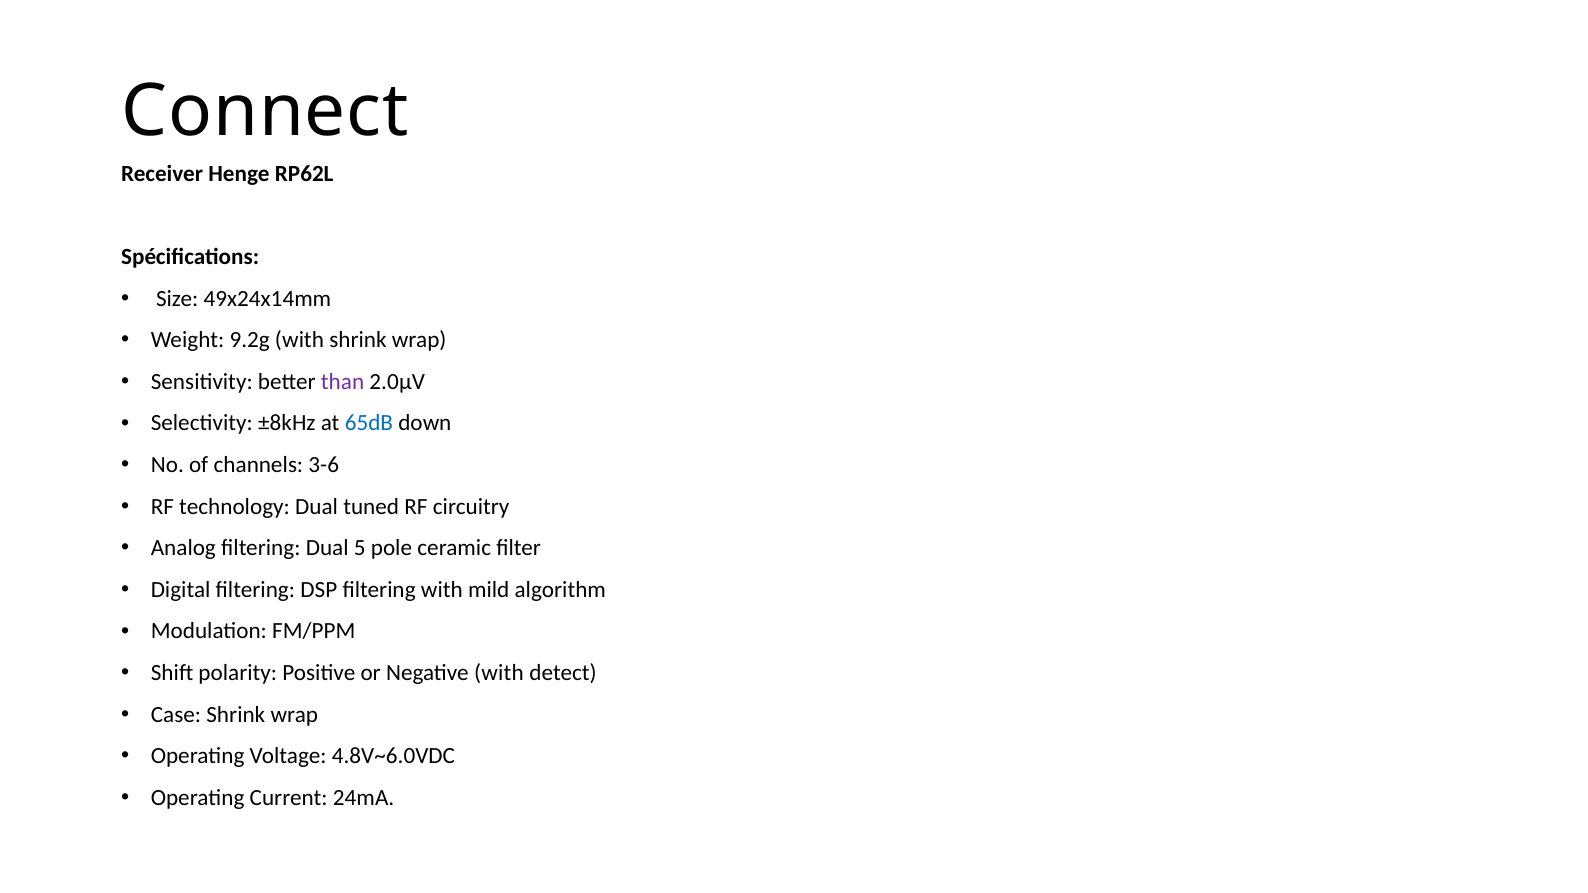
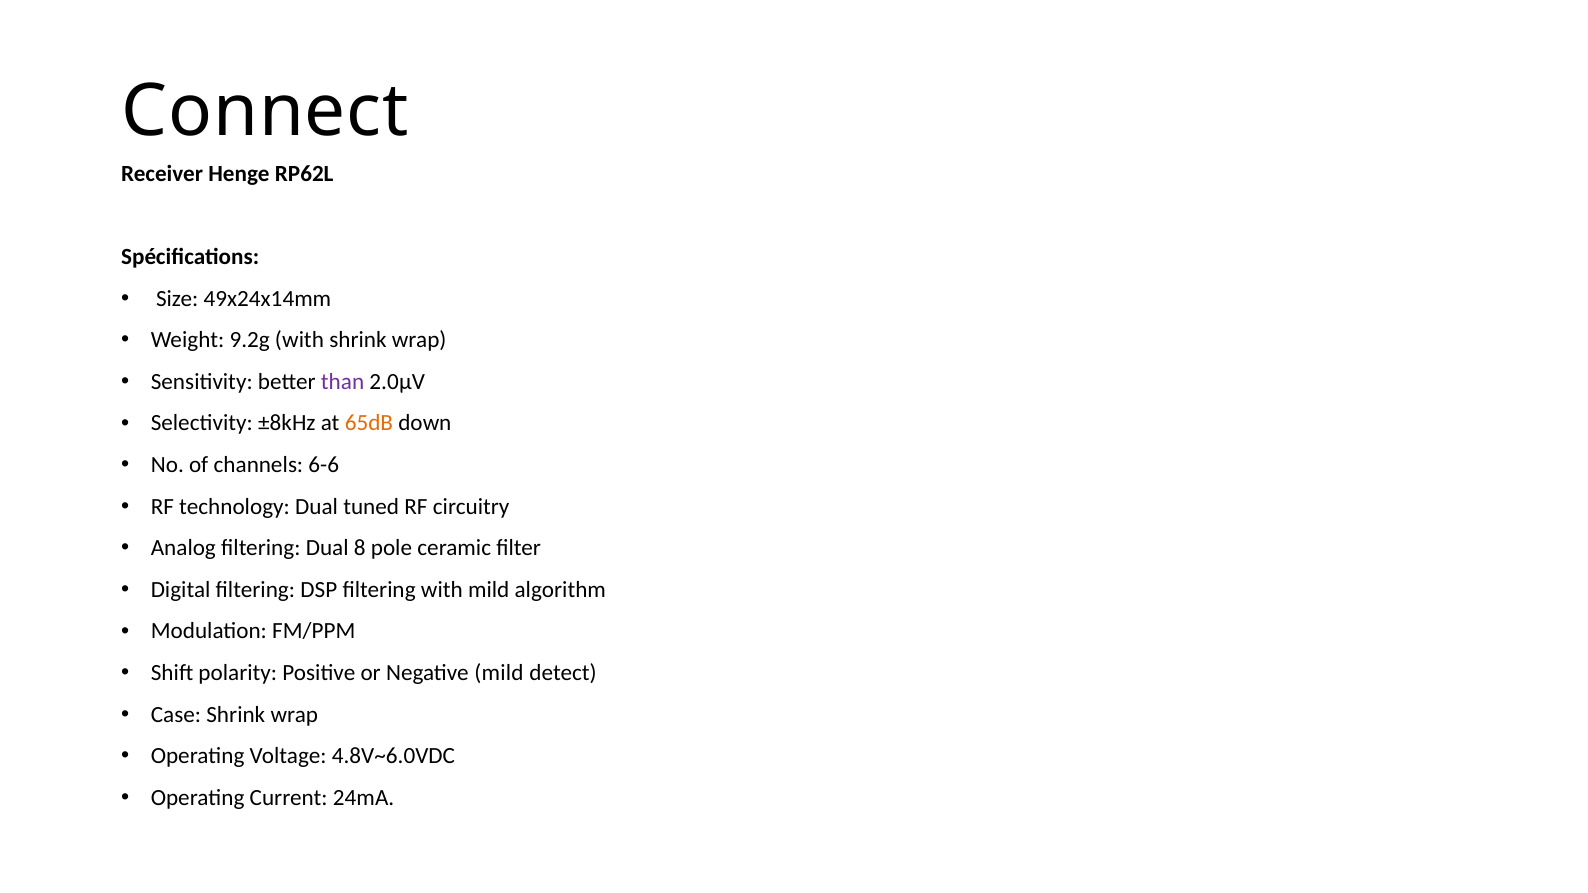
65dB colour: blue -> orange
3-6: 3-6 -> 6-6
5: 5 -> 8
Negative with: with -> mild
